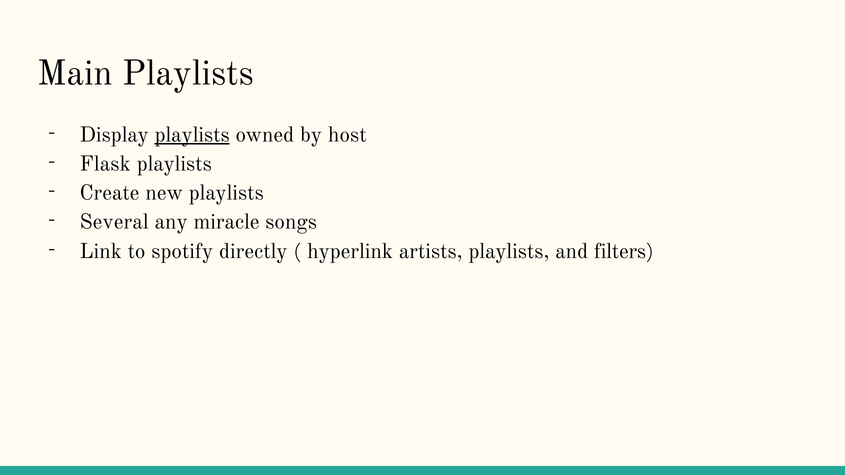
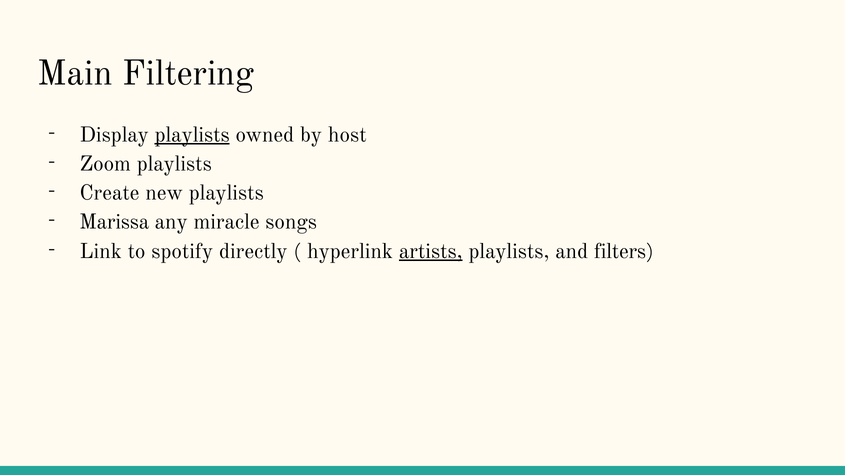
Main Playlists: Playlists -> Filtering
Flask: Flask -> Zoom
Several: Several -> Marissa
artists underline: none -> present
